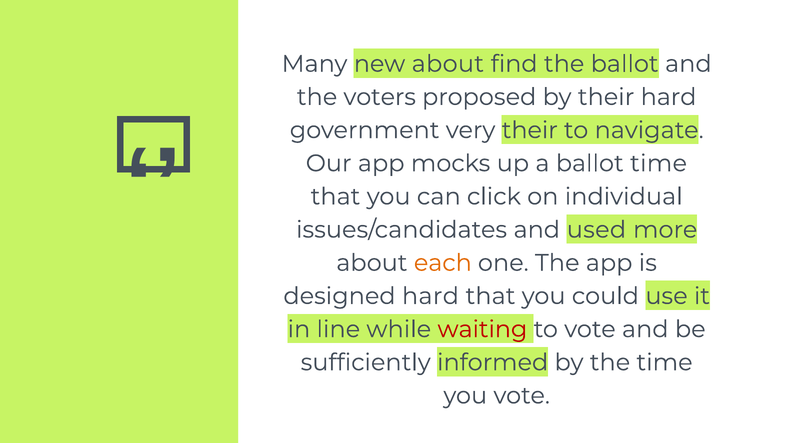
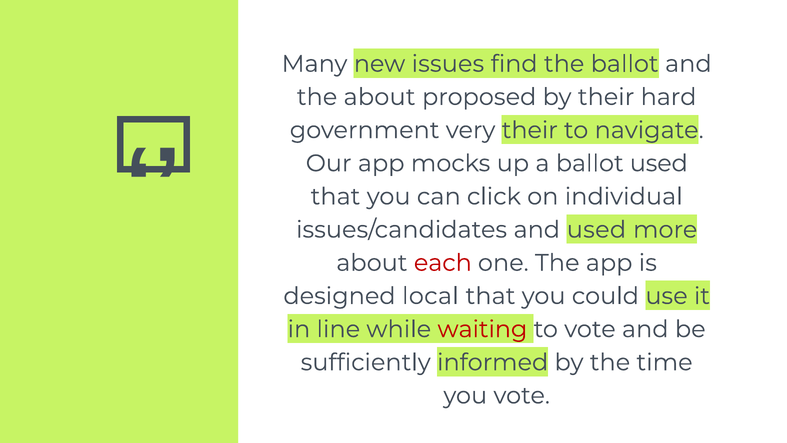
new about: about -> issues
the voters: voters -> about
ballot time: time -> used
each colour: orange -> red
designed hard: hard -> local
